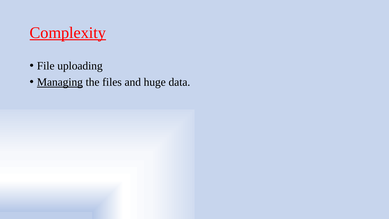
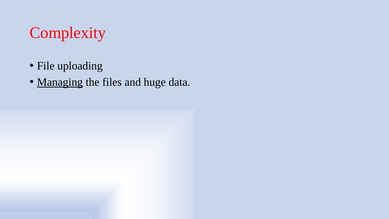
Complexity underline: present -> none
